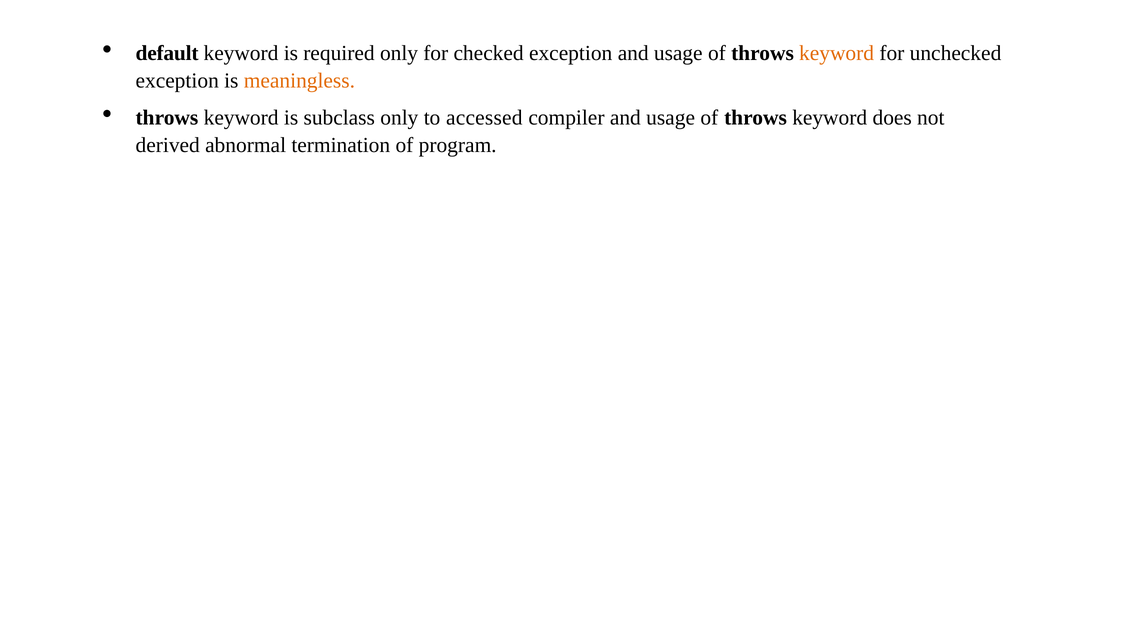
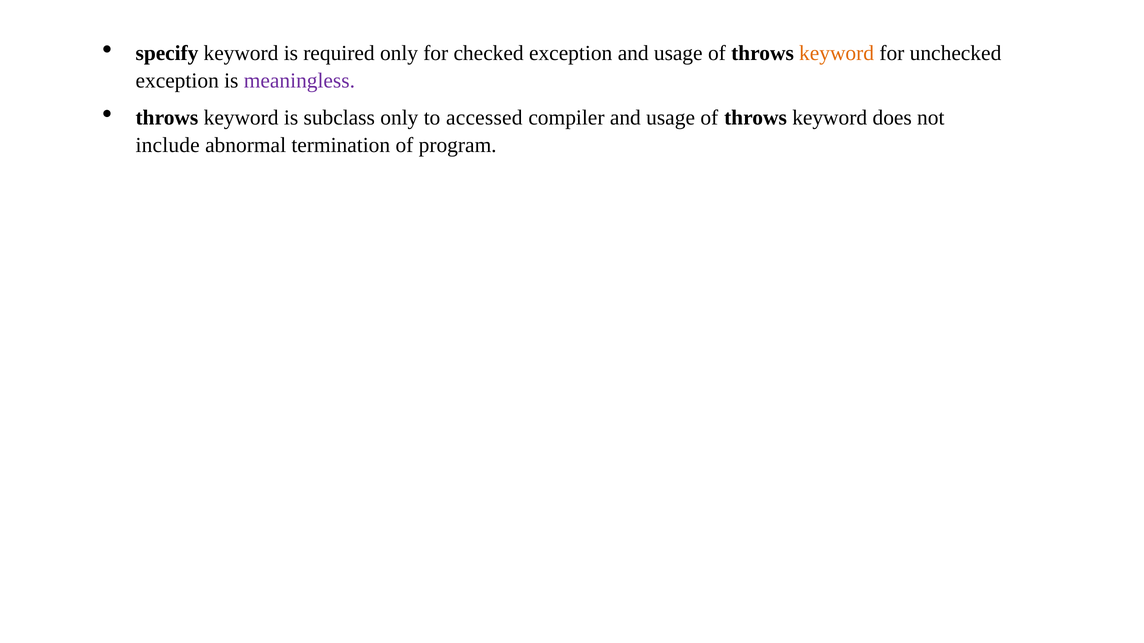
default: default -> specify
meaningless colour: orange -> purple
derived: derived -> include
